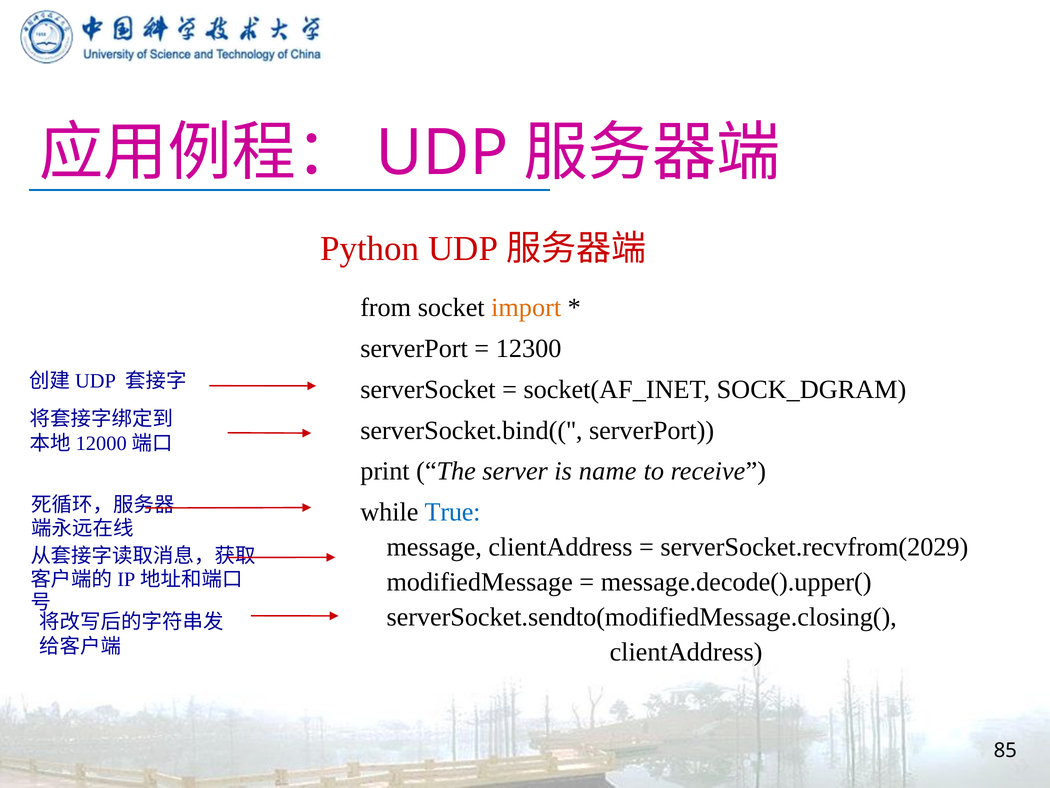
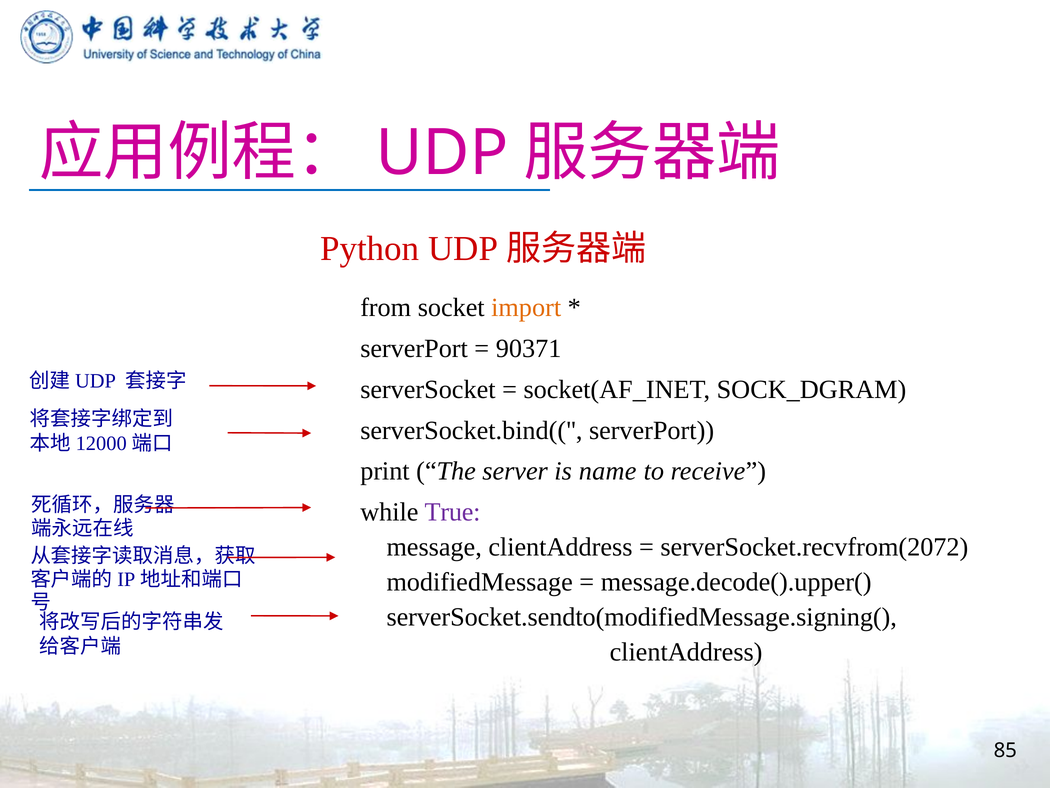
12300: 12300 -> 90371
True colour: blue -> purple
serverSocket.recvfrom(2029: serverSocket.recvfrom(2029 -> serverSocket.recvfrom(2072
serverSocket.sendto(modifiedMessage.closing(: serverSocket.sendto(modifiedMessage.closing( -> serverSocket.sendto(modifiedMessage.signing(
